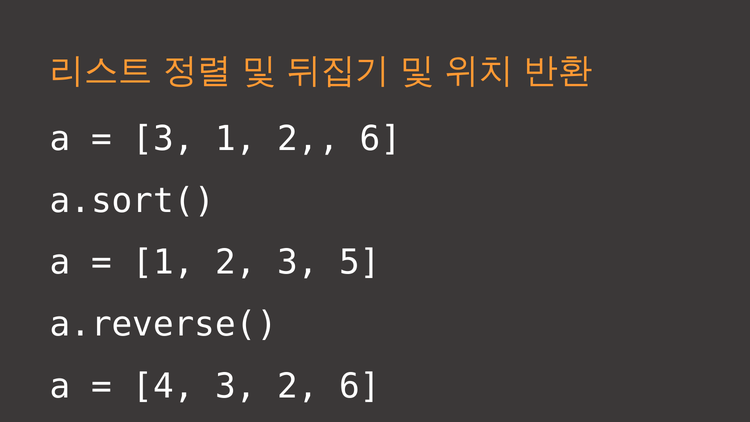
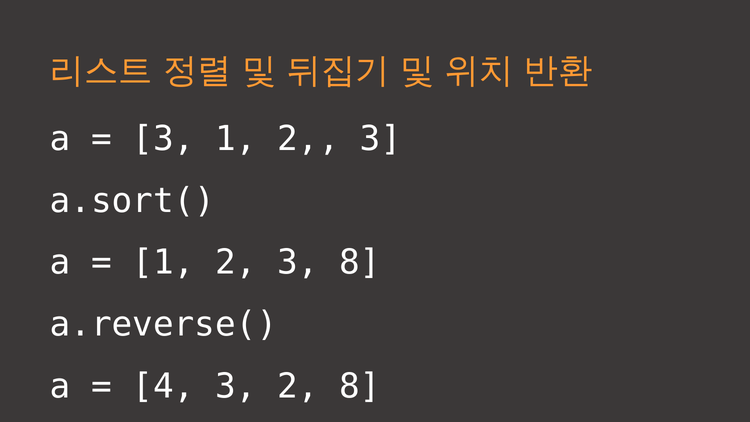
3 1 2 6: 6 -> 3
3 5: 5 -> 8
3 2 6: 6 -> 8
